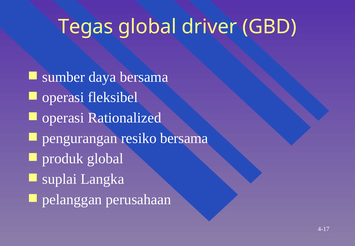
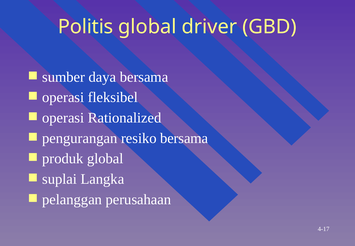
Tegas: Tegas -> Politis
